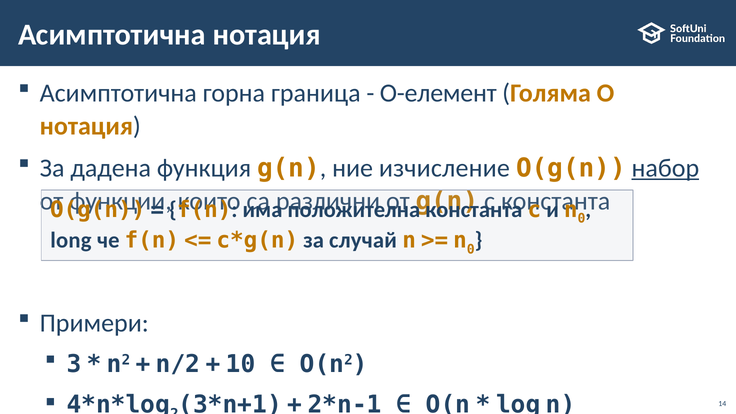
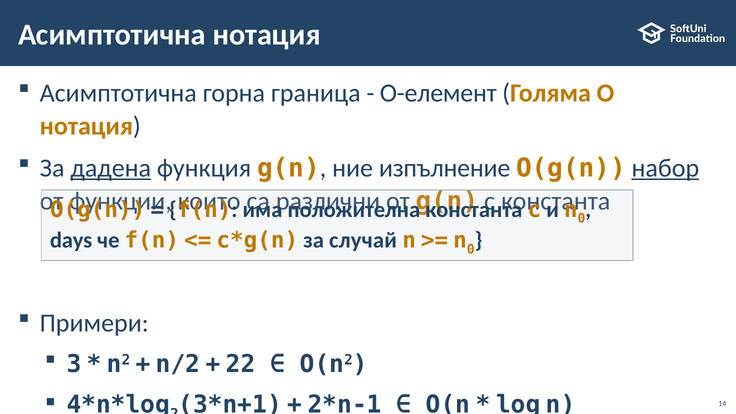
дадена underline: none -> present
изчисление: изчисление -> изпълнение
long: long -> days
10: 10 -> 22
